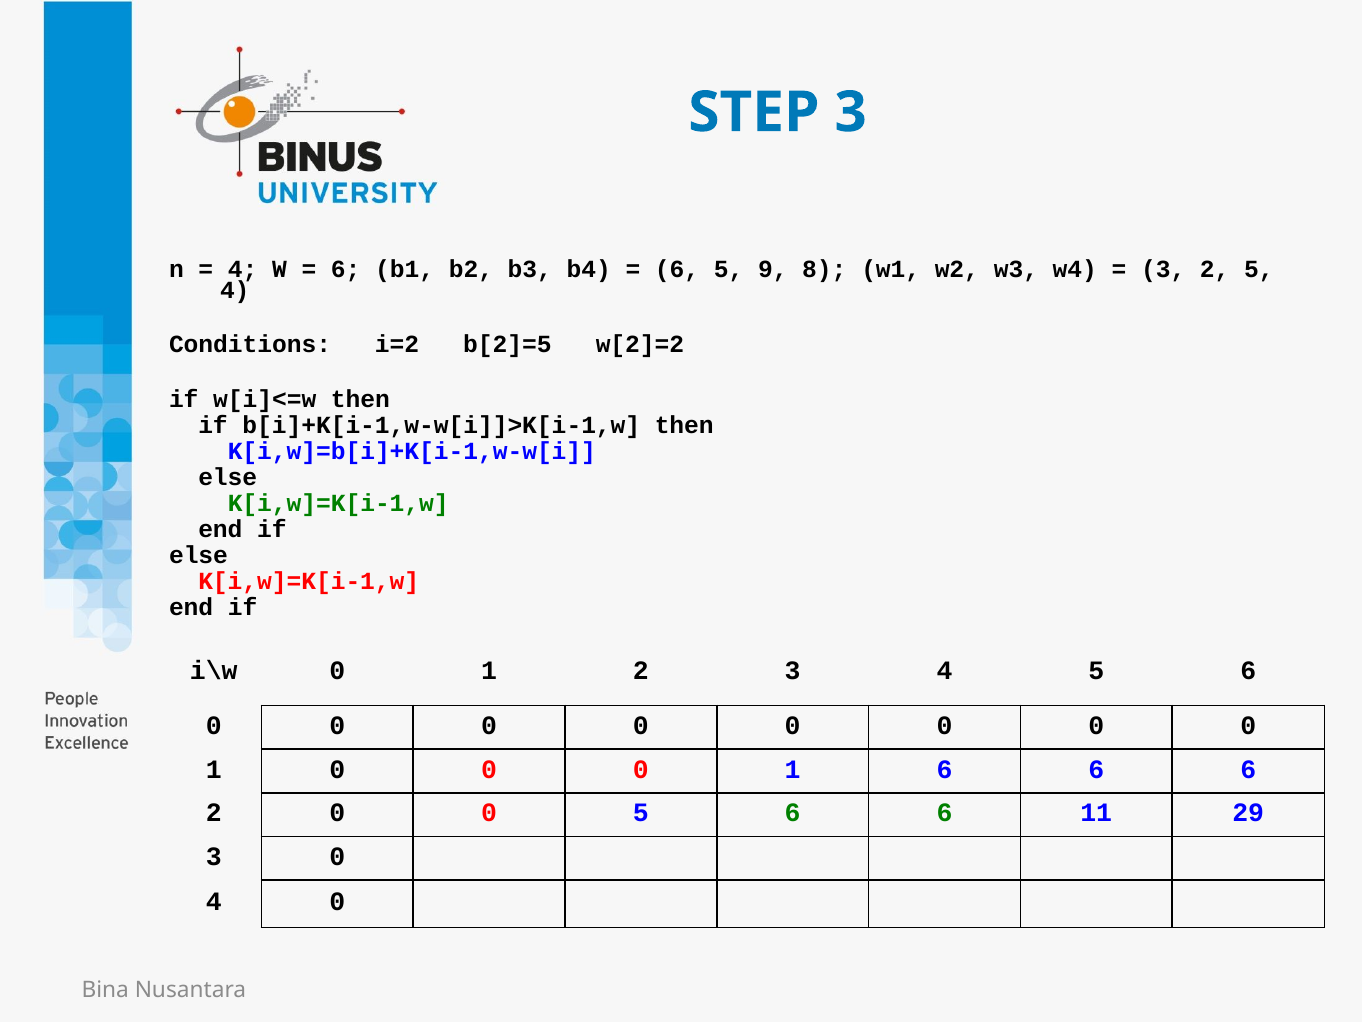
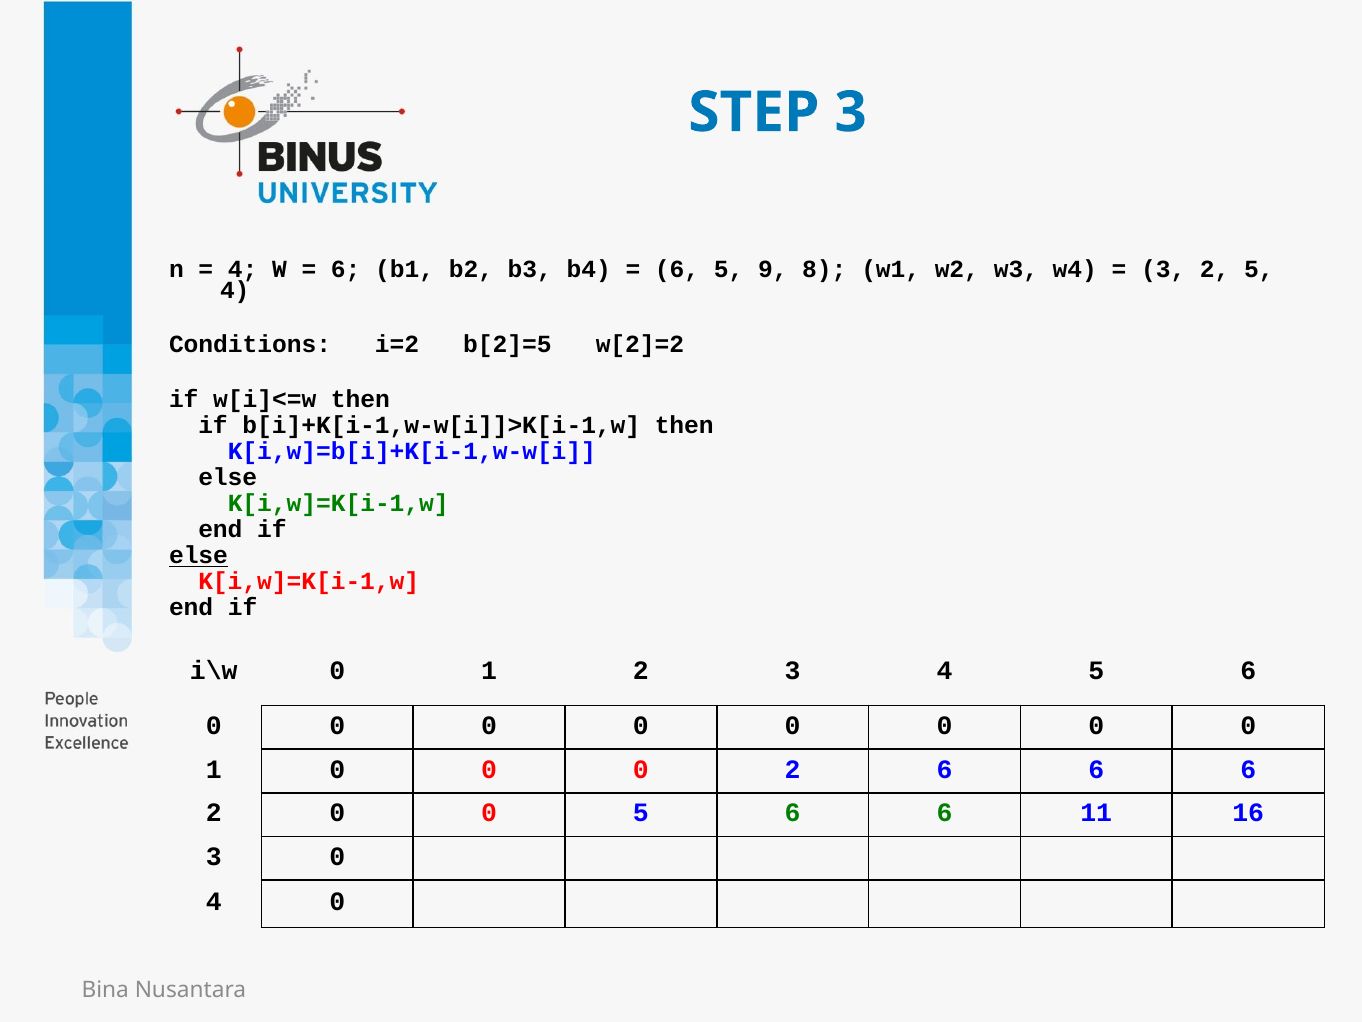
else at (199, 555) underline: none -> present
1 at (793, 769): 1 -> 2
29: 29 -> 16
